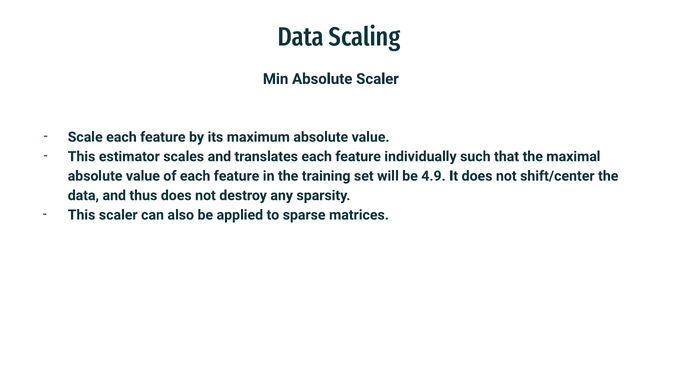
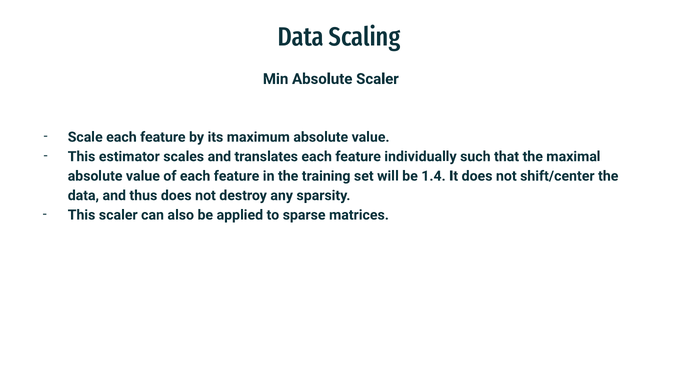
4.9: 4.9 -> 1.4
